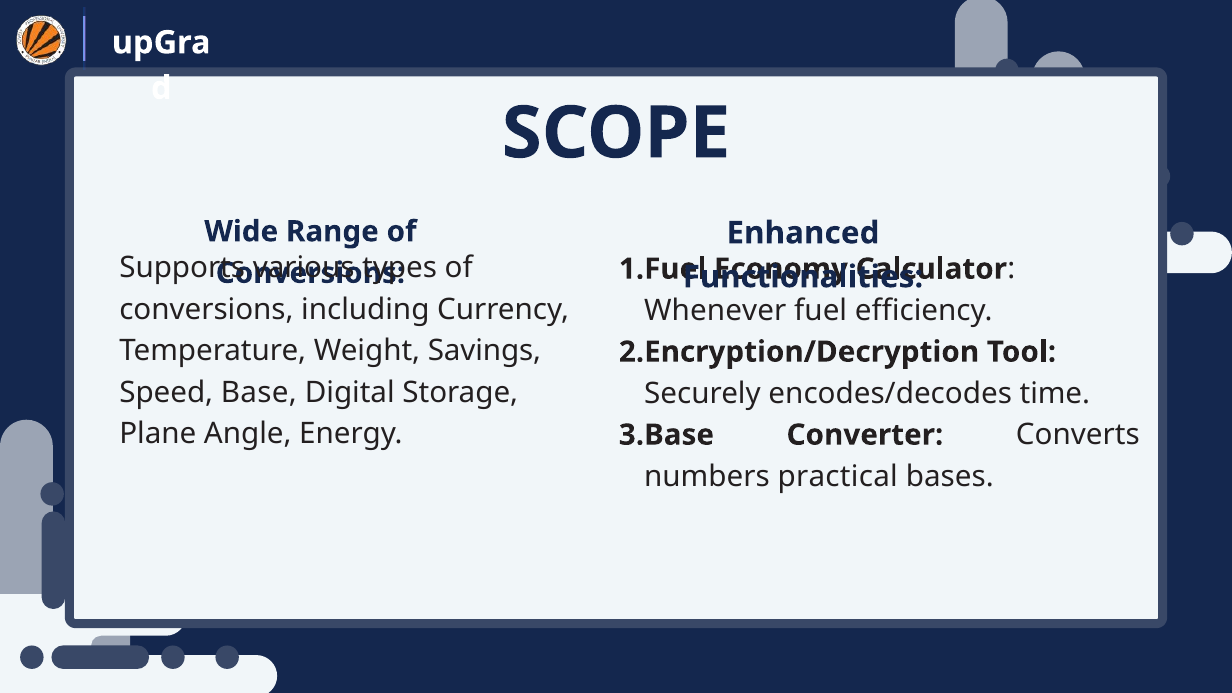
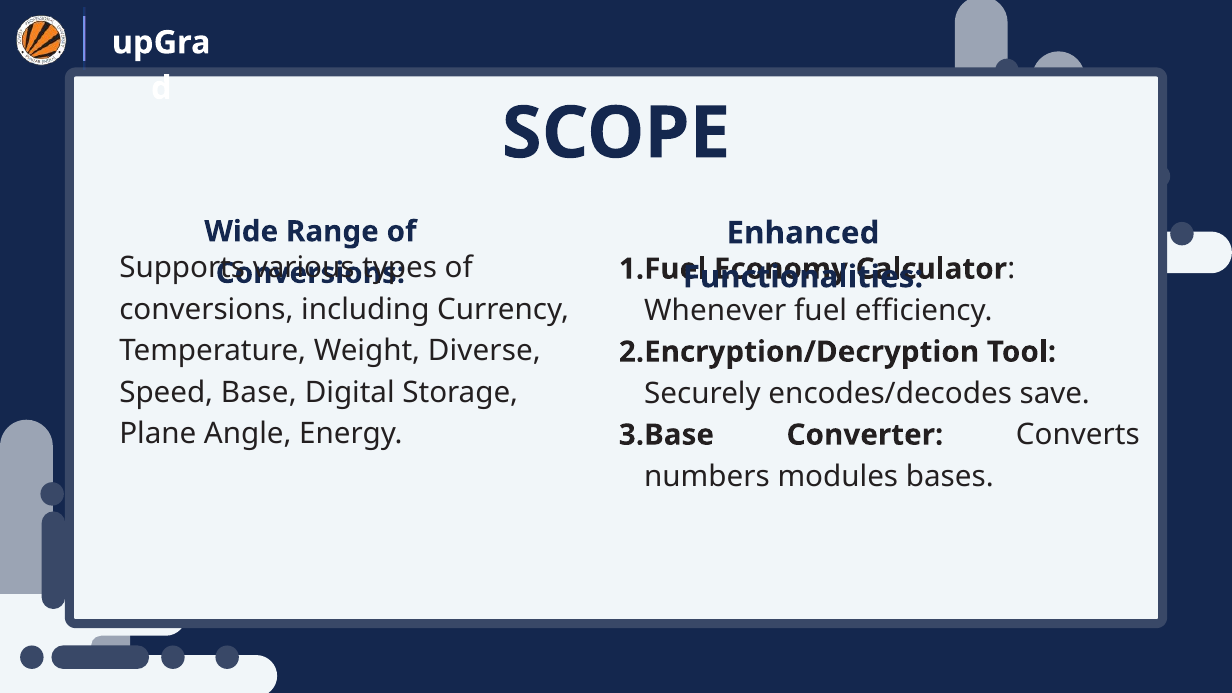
Savings: Savings -> Diverse
time: time -> save
practical: practical -> modules
